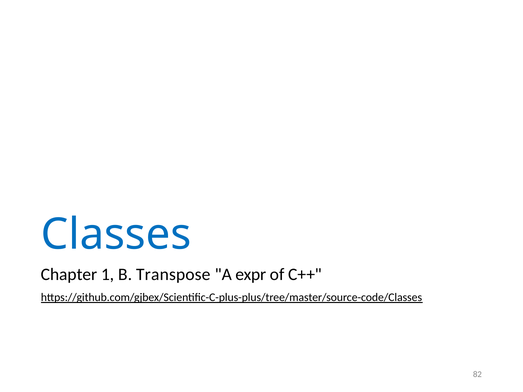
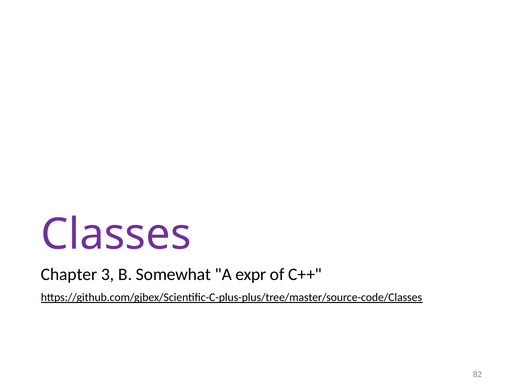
Classes colour: blue -> purple
1: 1 -> 3
Transpose: Transpose -> Somewhat
